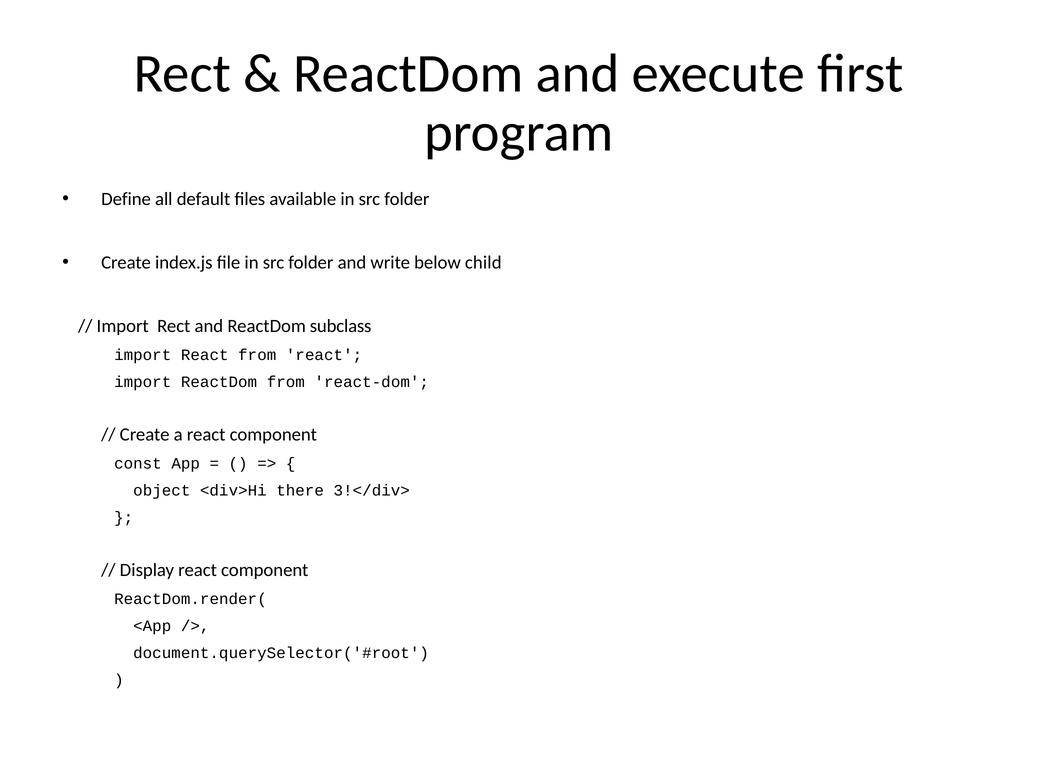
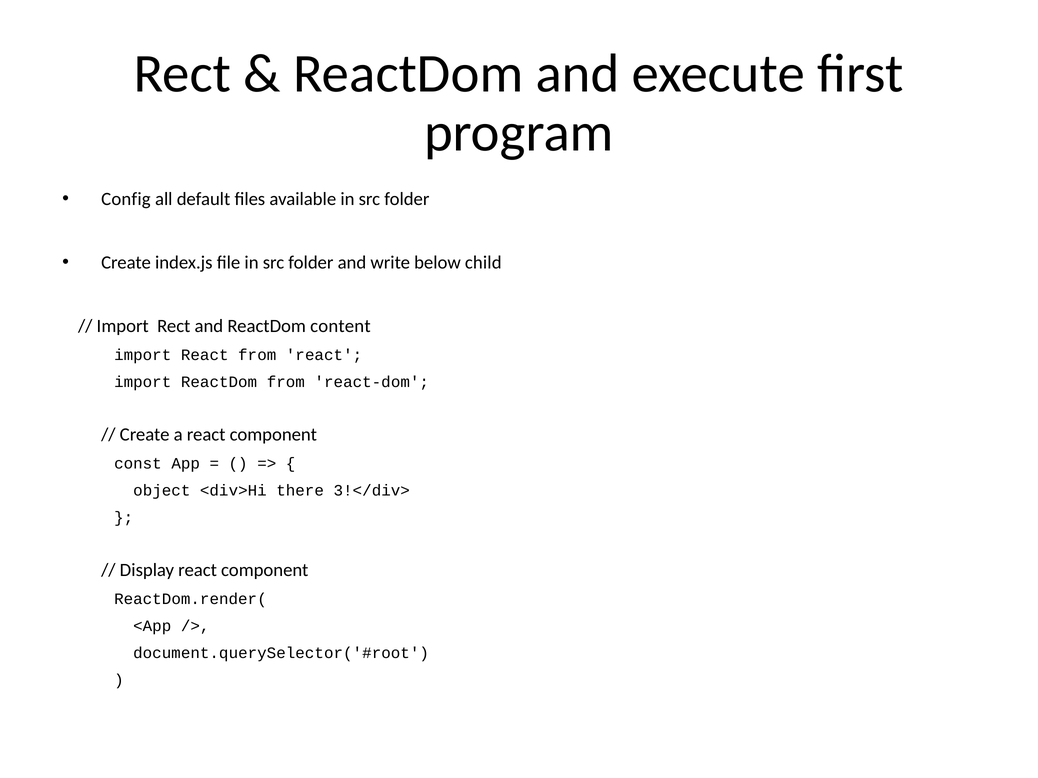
Define: Define -> Config
subclass: subclass -> content
